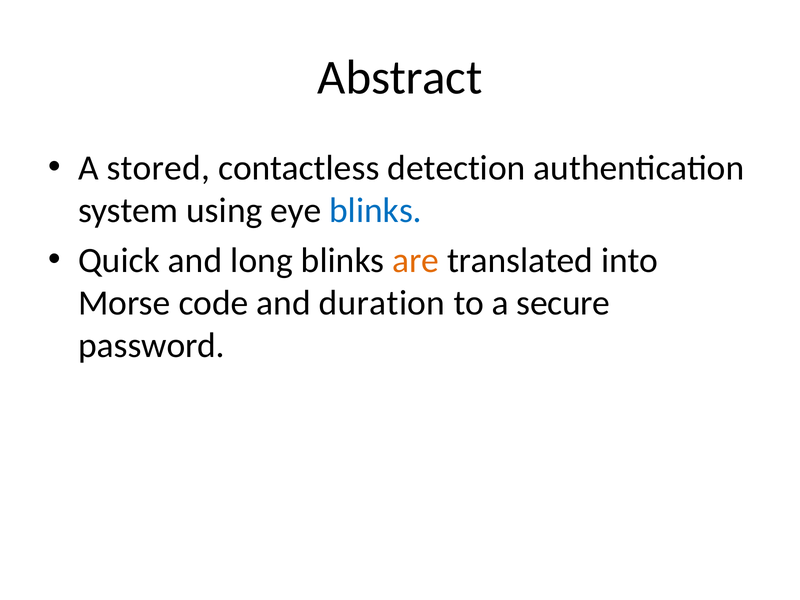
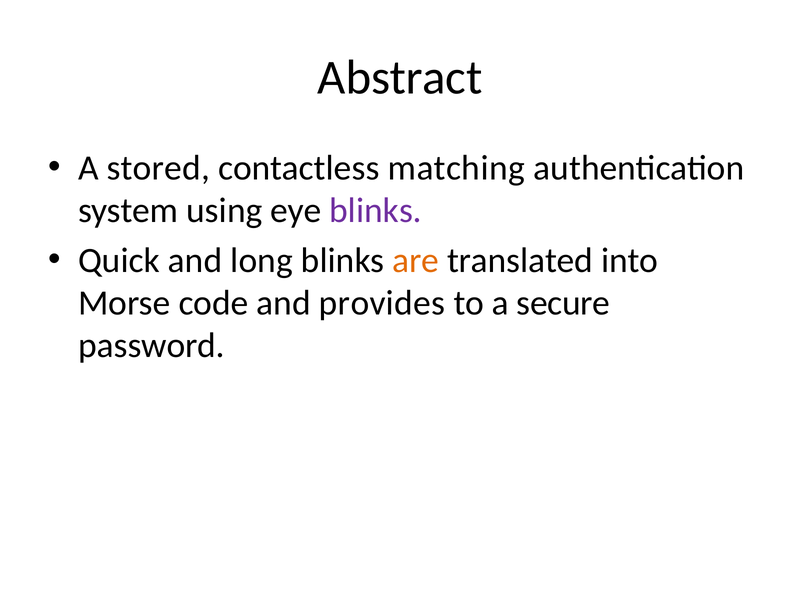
detection: detection -> matching
blinks at (376, 211) colour: blue -> purple
duration: duration -> provides
